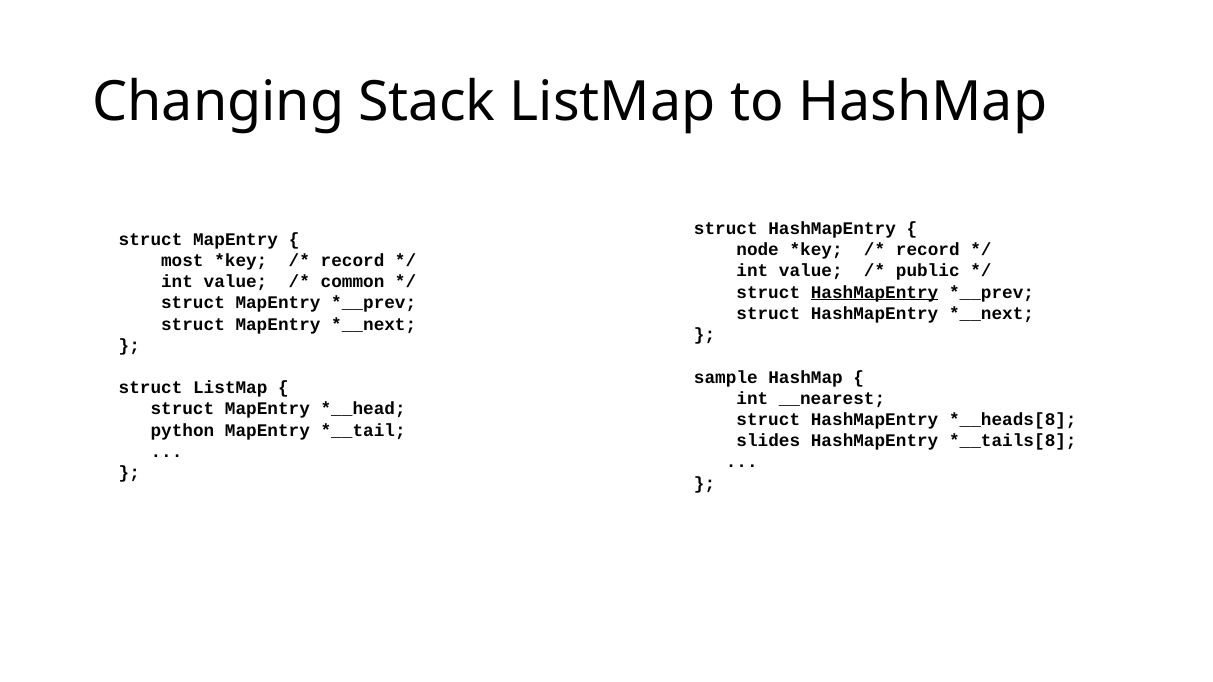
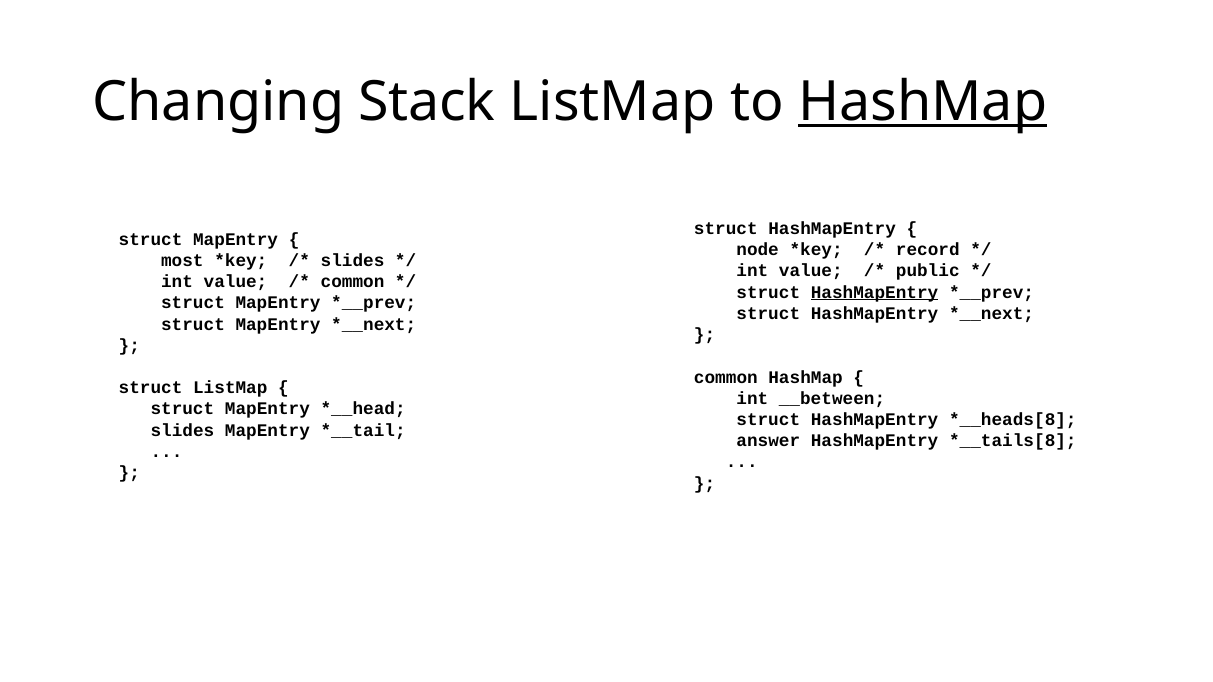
HashMap at (923, 102) underline: none -> present
record at (353, 261): record -> slides
sample at (726, 377): sample -> common
__nearest: __nearest -> __between
python at (182, 431): python -> slides
slides: slides -> answer
